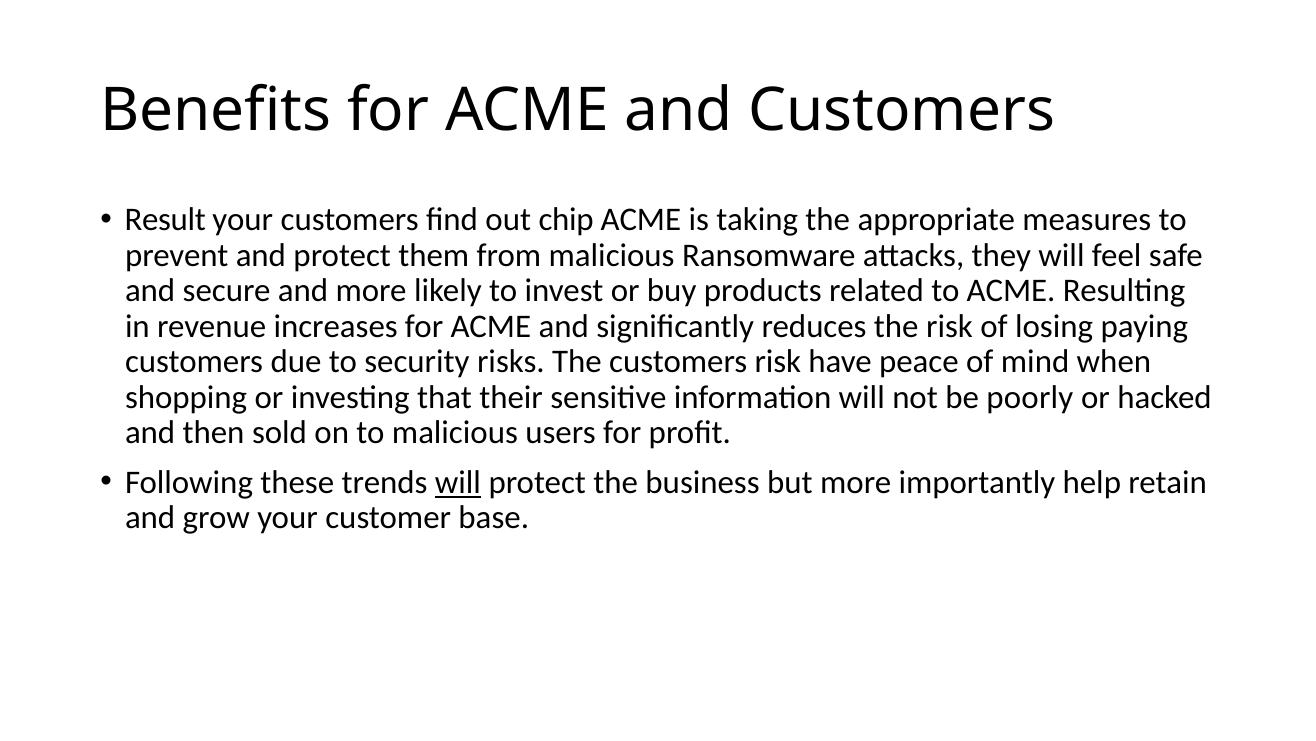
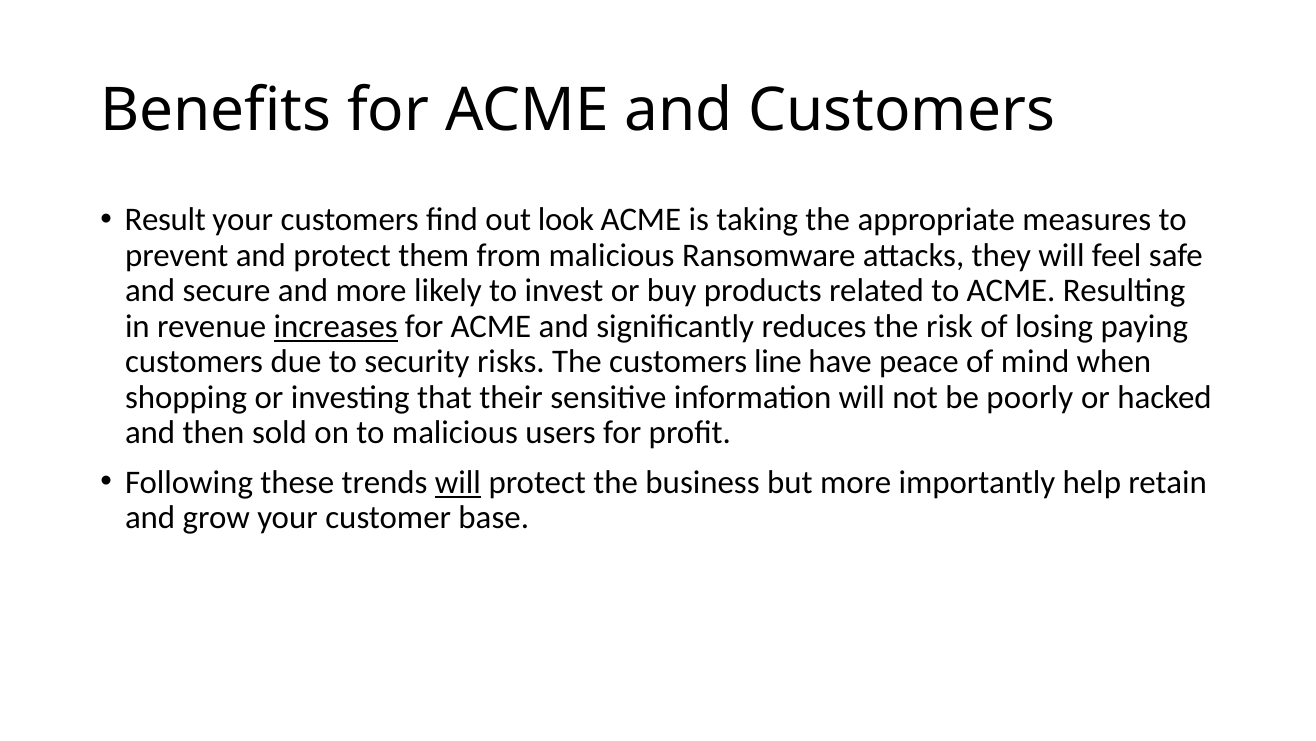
chip: chip -> look
increases underline: none -> present
customers risk: risk -> line
